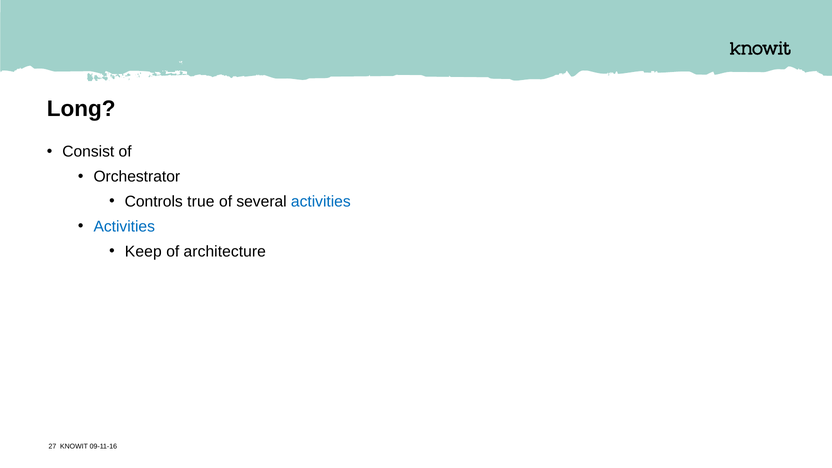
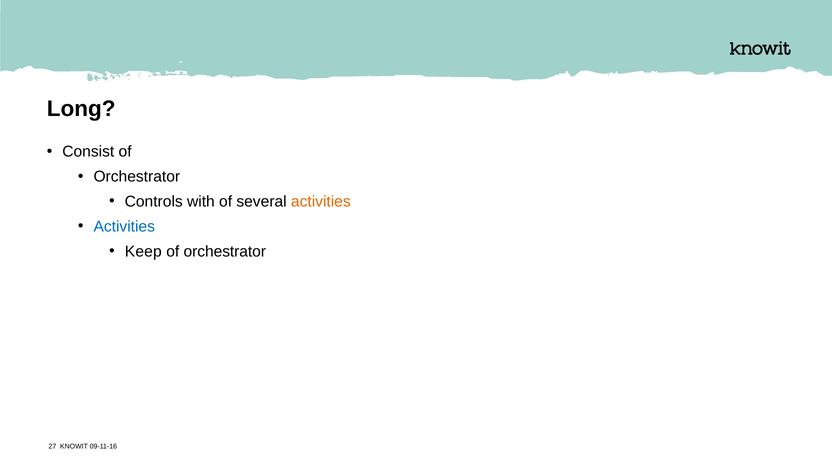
true: true -> with
activities at (321, 202) colour: blue -> orange
of architecture: architecture -> orchestrator
